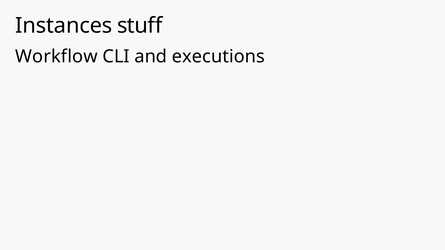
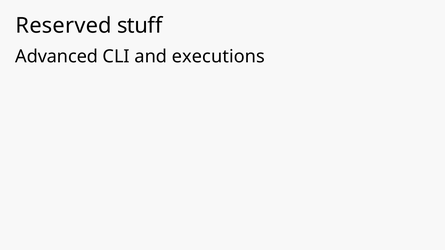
Instances: Instances -> Reserved
Workflow: Workflow -> Advanced
